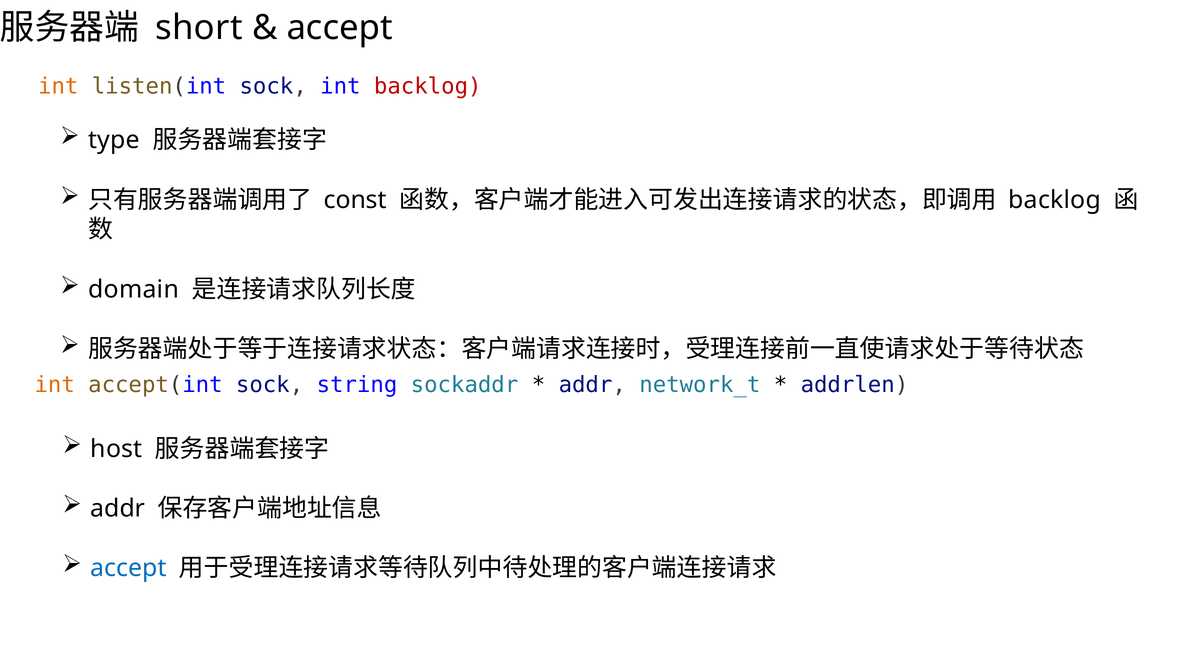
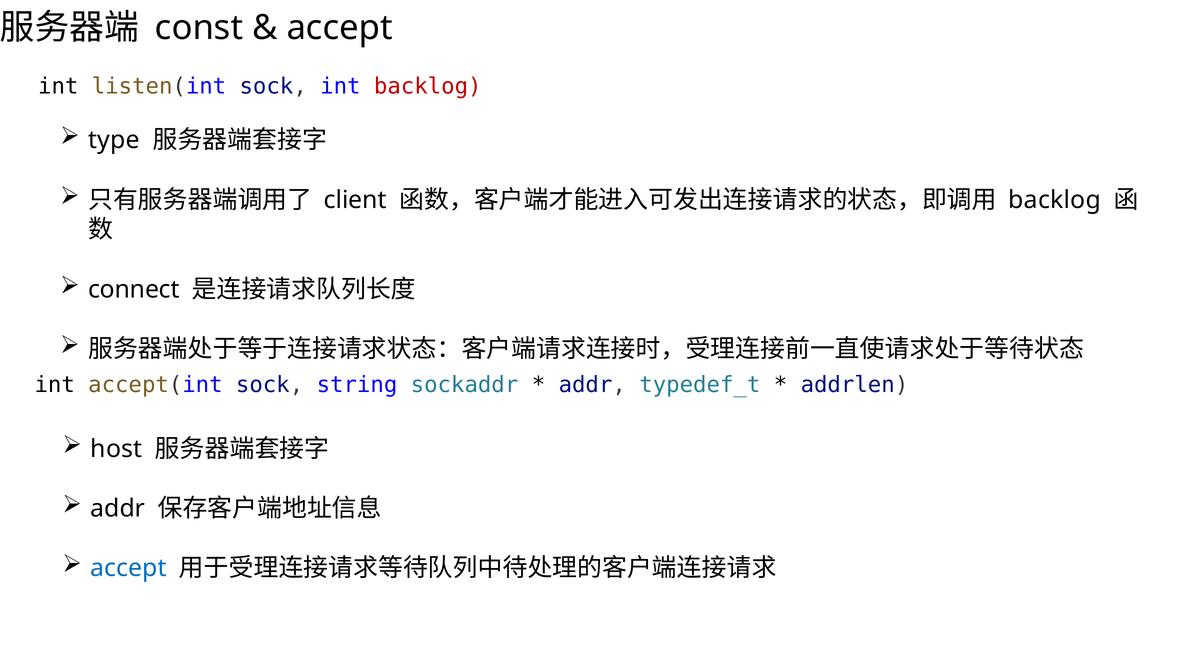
short: short -> const
int at (58, 86) colour: orange -> black
const: const -> client
domain: domain -> connect
int at (55, 385) colour: orange -> black
network_t: network_t -> typedef_t
